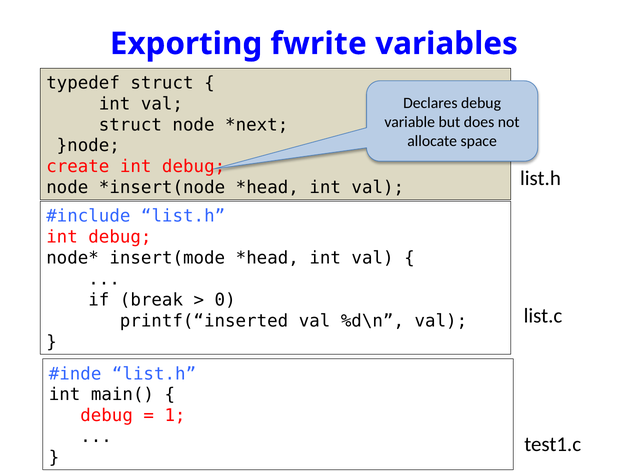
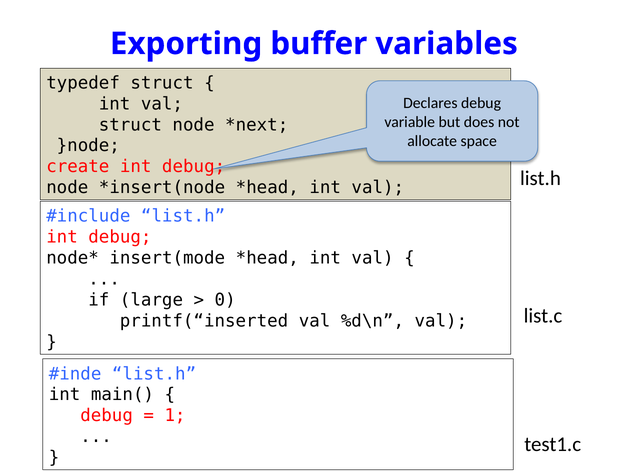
fwrite: fwrite -> buffer
break: break -> large
